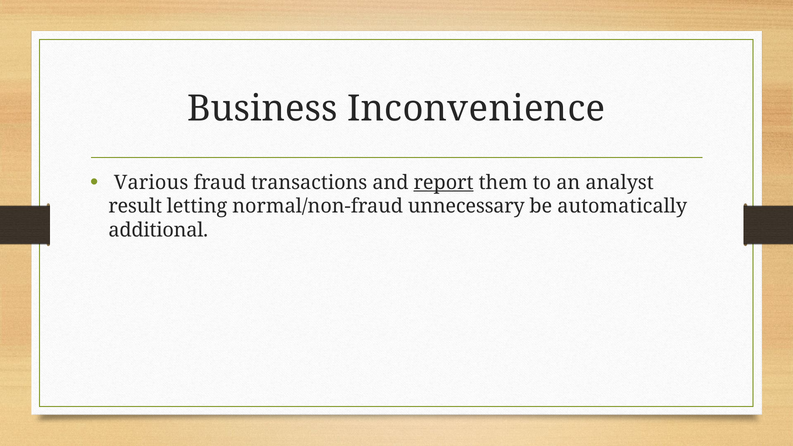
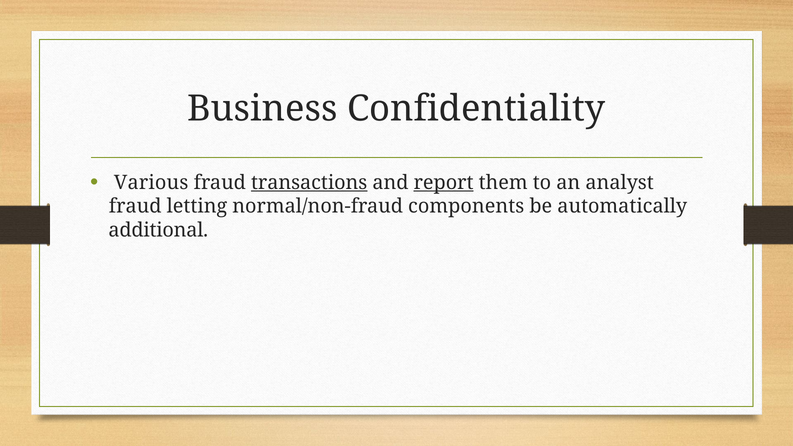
Inconvenience: Inconvenience -> Confidentiality
transactions underline: none -> present
result at (135, 206): result -> fraud
unnecessary: unnecessary -> components
